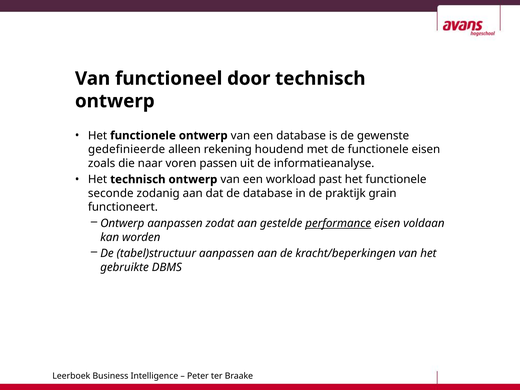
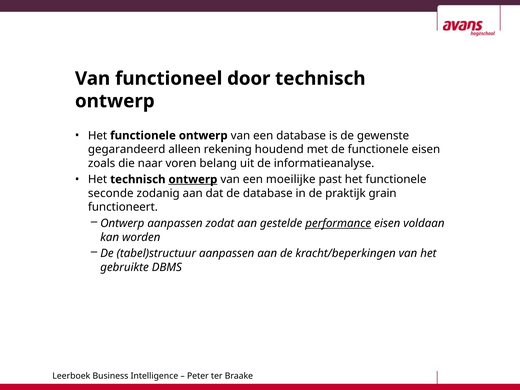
gedefinieerde: gedefinieerde -> gegarandeerd
passen: passen -> belang
ontwerp at (193, 179) underline: none -> present
workload: workload -> moeilijke
